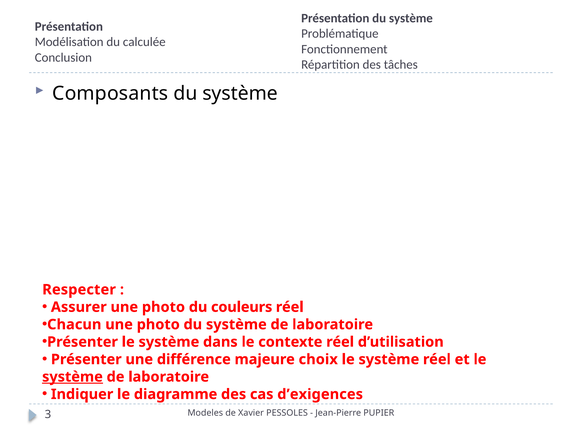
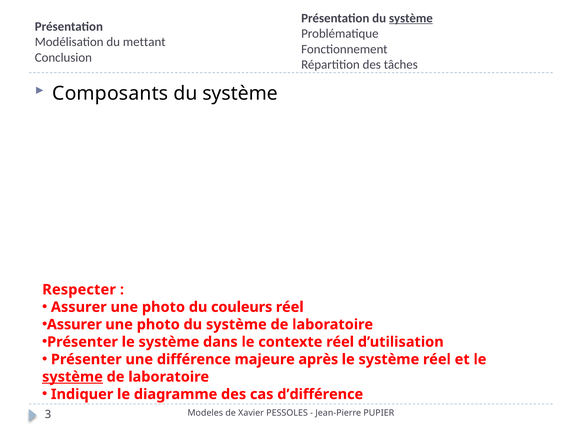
système at (411, 18) underline: none -> present
calculée: calculée -> mettant
Chacun at (74, 325): Chacun -> Assurer
choix: choix -> après
d’exigences: d’exigences -> d’différence
